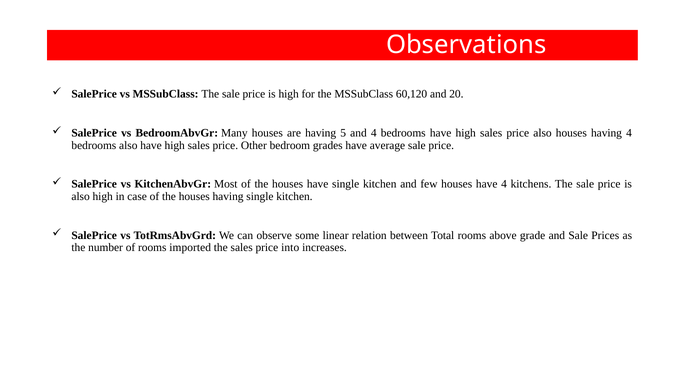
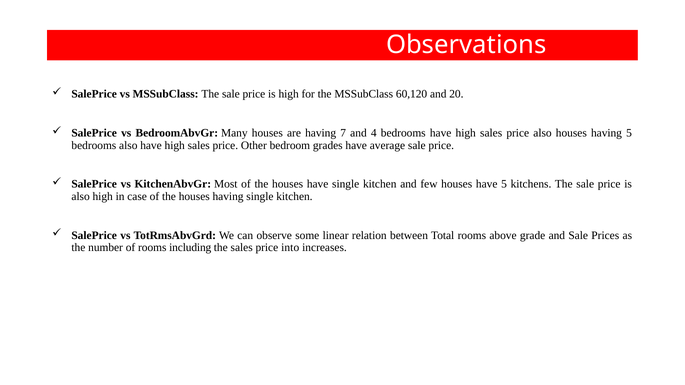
5: 5 -> 7
having 4: 4 -> 5
have 4: 4 -> 5
imported: imported -> including
